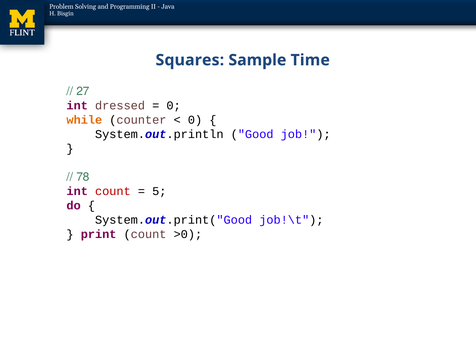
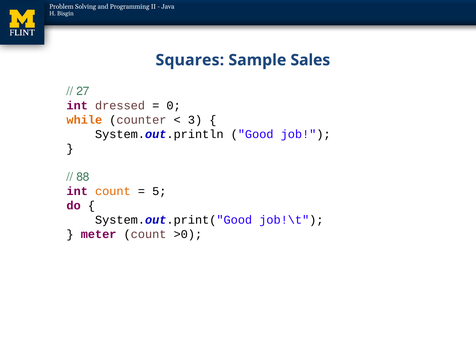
Time: Time -> Sales
0 at (195, 120): 0 -> 3
78: 78 -> 88
count at (113, 191) colour: red -> orange
print: print -> meter
